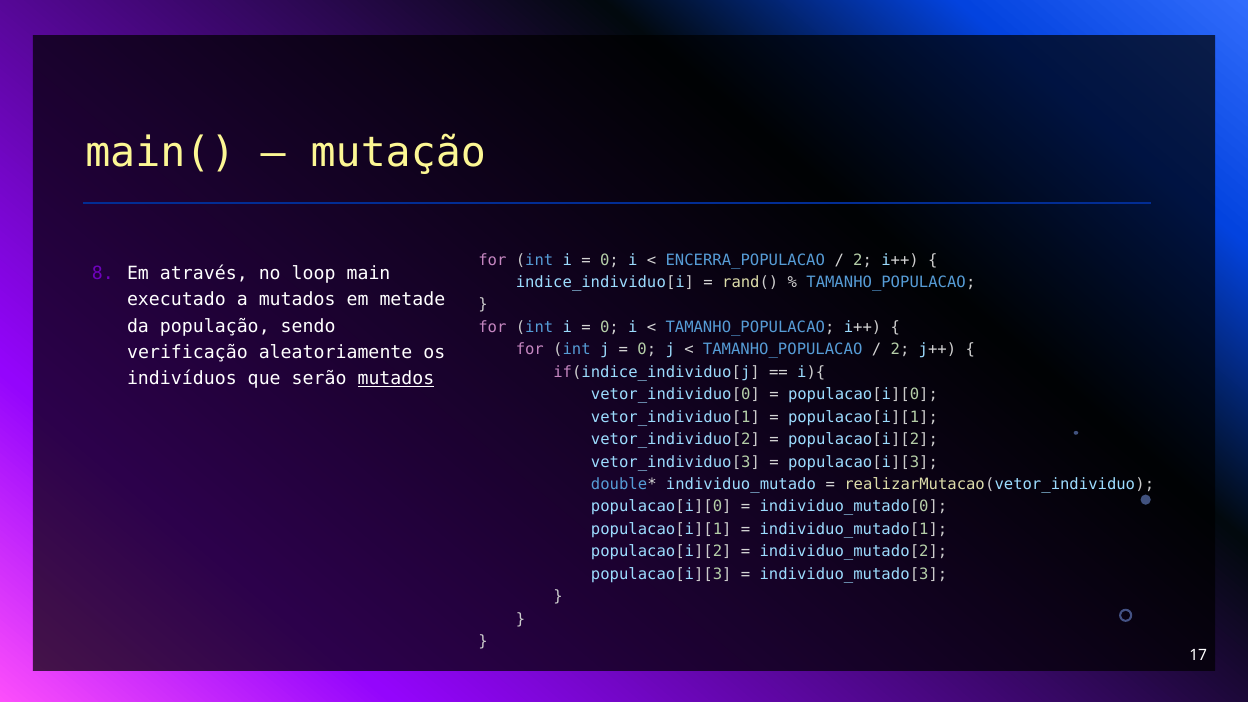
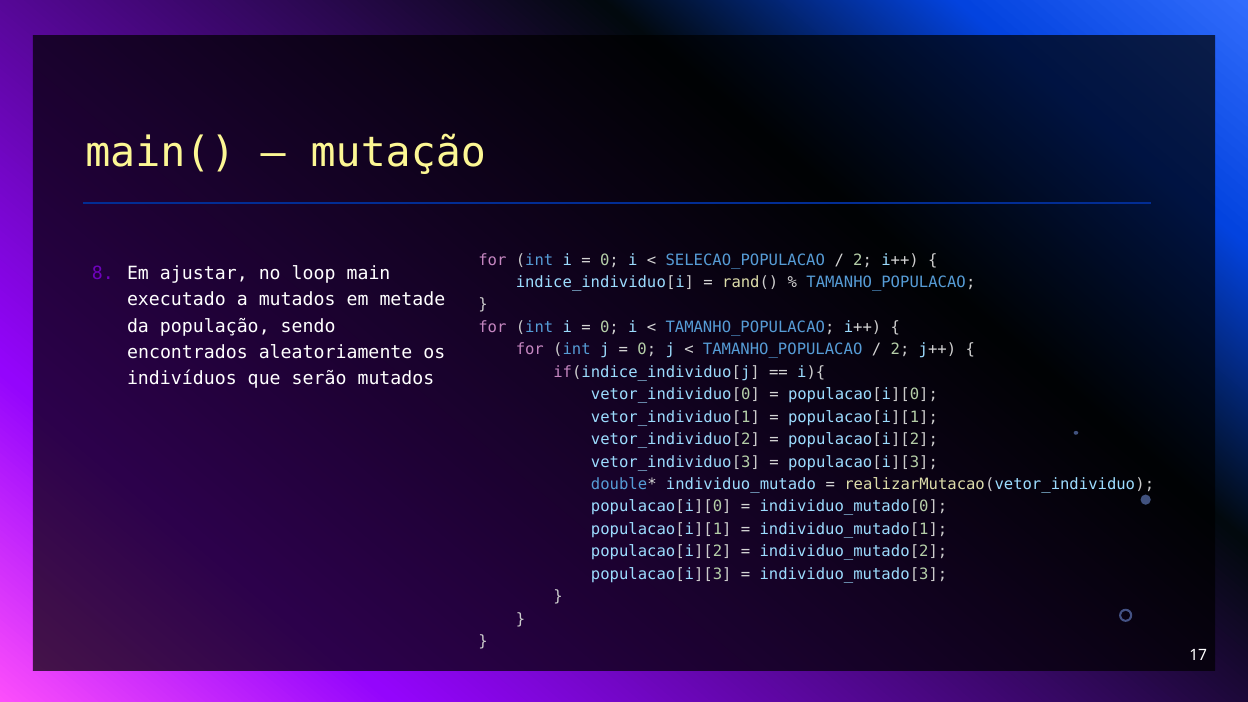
ENCERRA_POPULACAO: ENCERRA_POPULACAO -> SELECAO_POPULACAO
através: através -> ajustar
verificação: verificação -> encontrados
mutados at (396, 378) underline: present -> none
